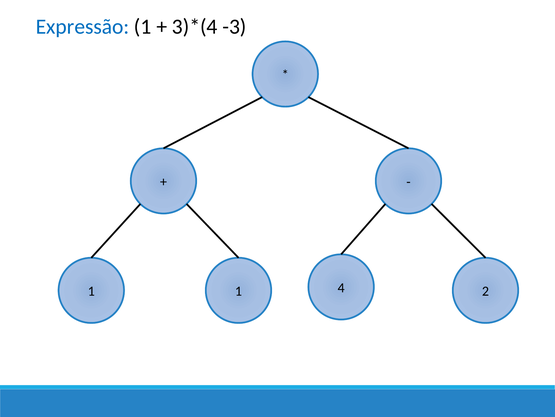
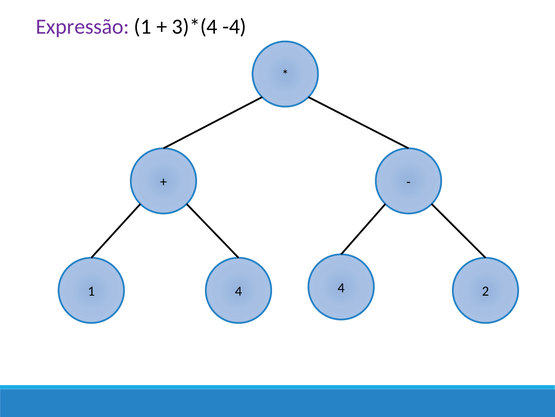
Expressão colour: blue -> purple
-3: -3 -> -4
1 1: 1 -> 4
